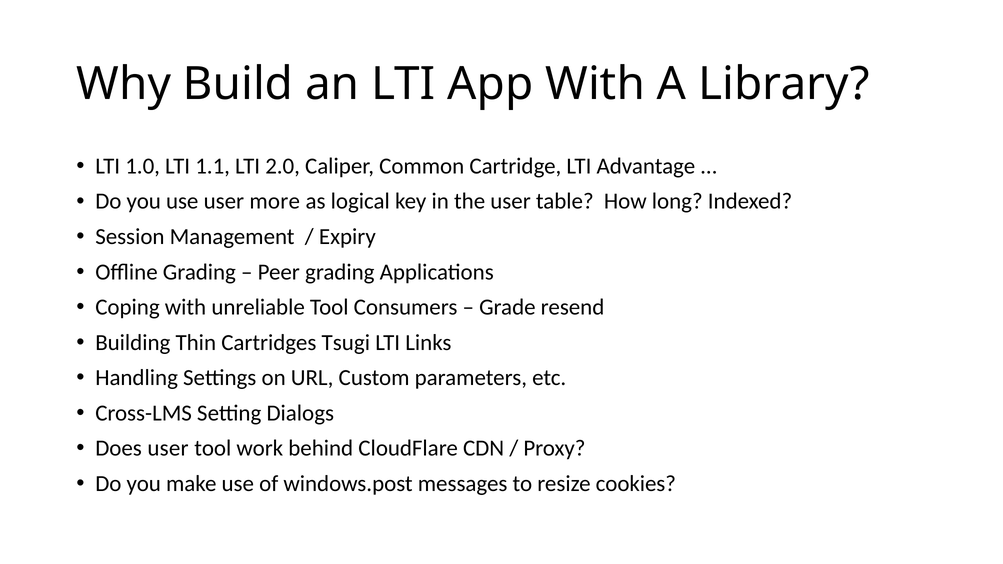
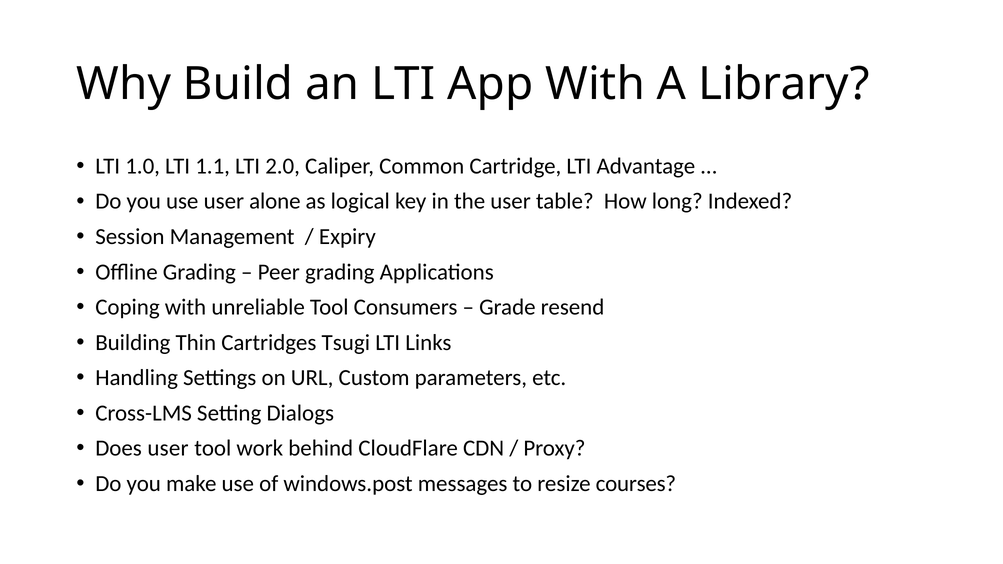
more: more -> alone
cookies: cookies -> courses
